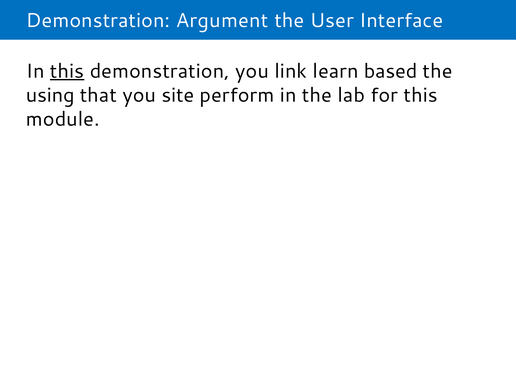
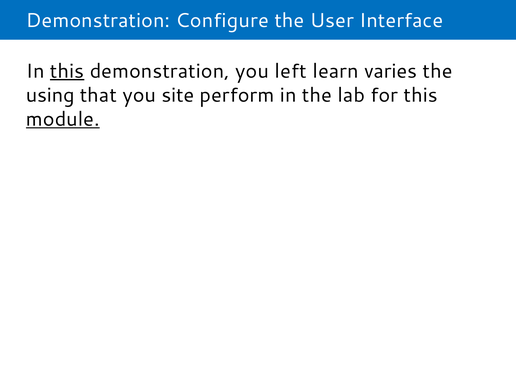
Argument: Argument -> Configure
link: link -> left
based: based -> varies
module underline: none -> present
